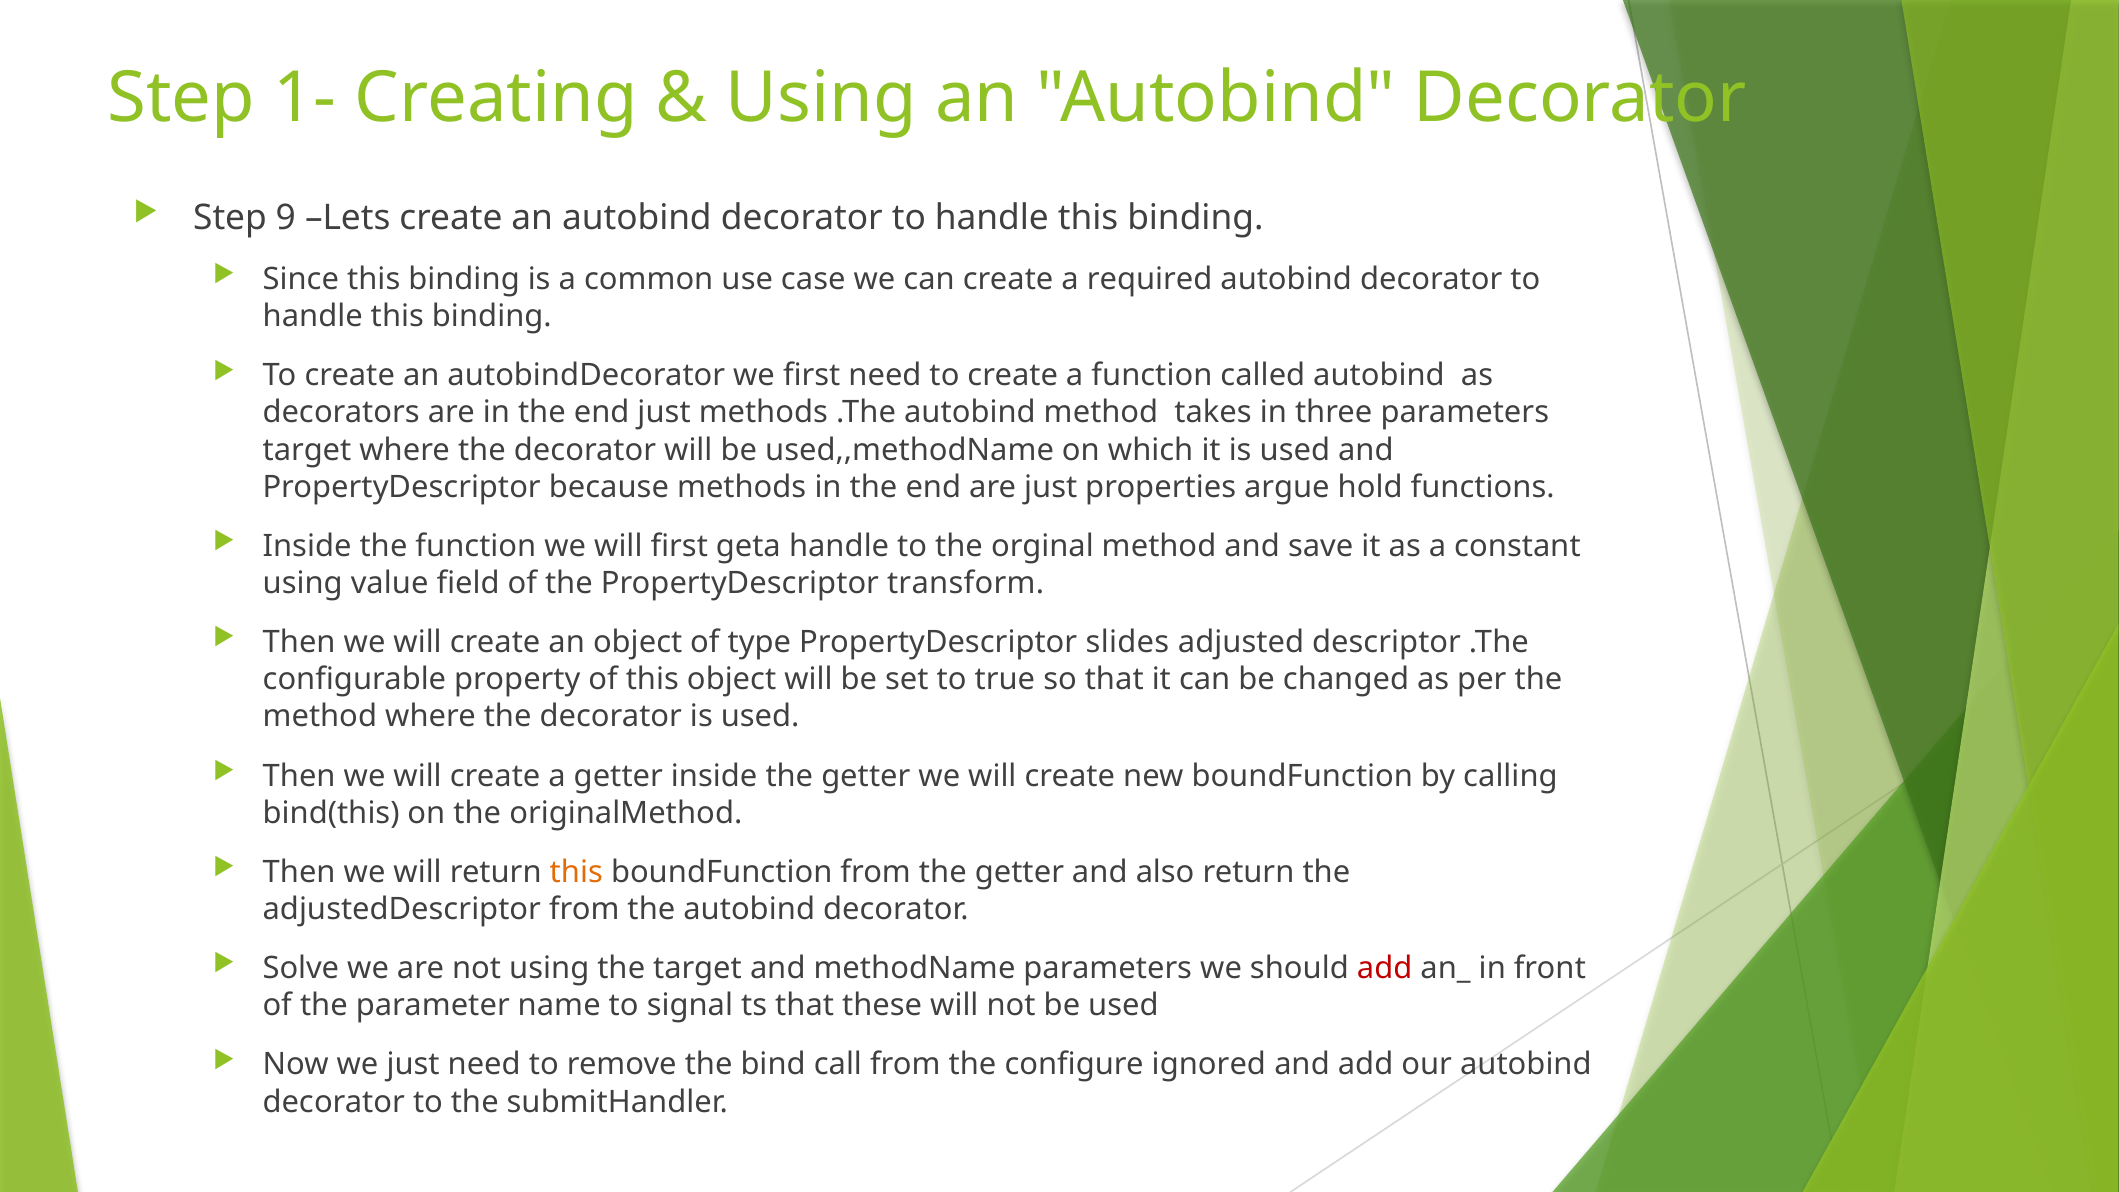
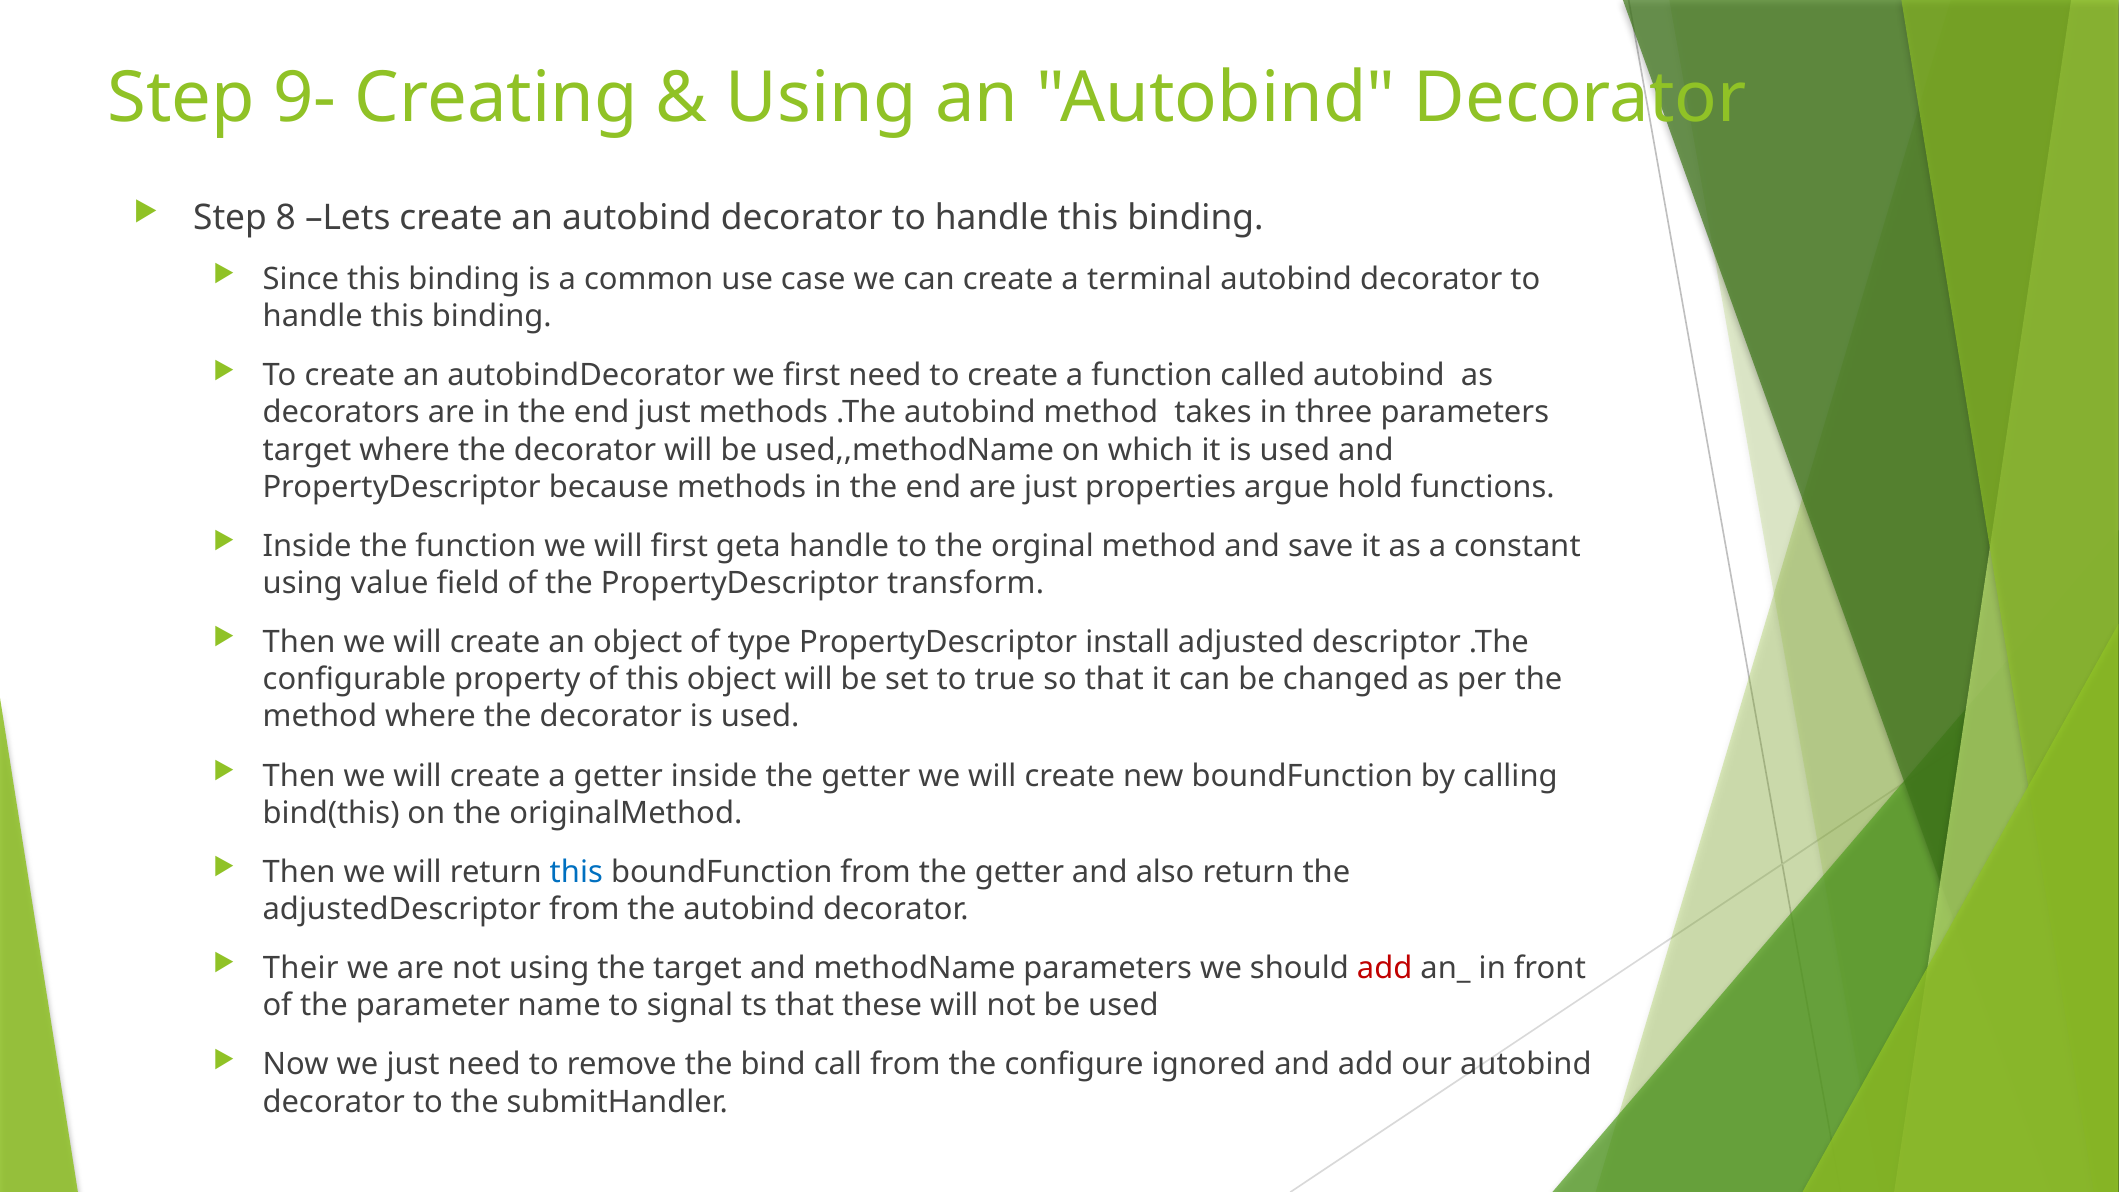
1-: 1- -> 9-
9: 9 -> 8
required: required -> terminal
slides: slides -> install
this at (576, 872) colour: orange -> blue
Solve: Solve -> Their
